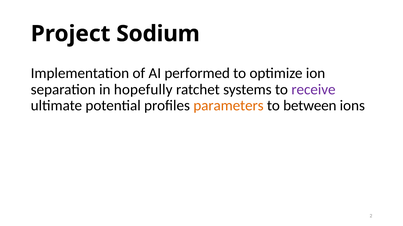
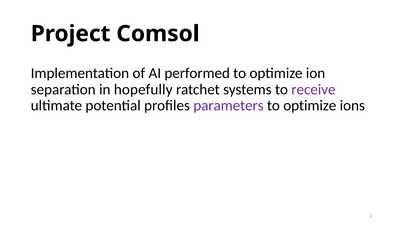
Sodium: Sodium -> Comsol
parameters colour: orange -> purple
between at (310, 106): between -> optimize
